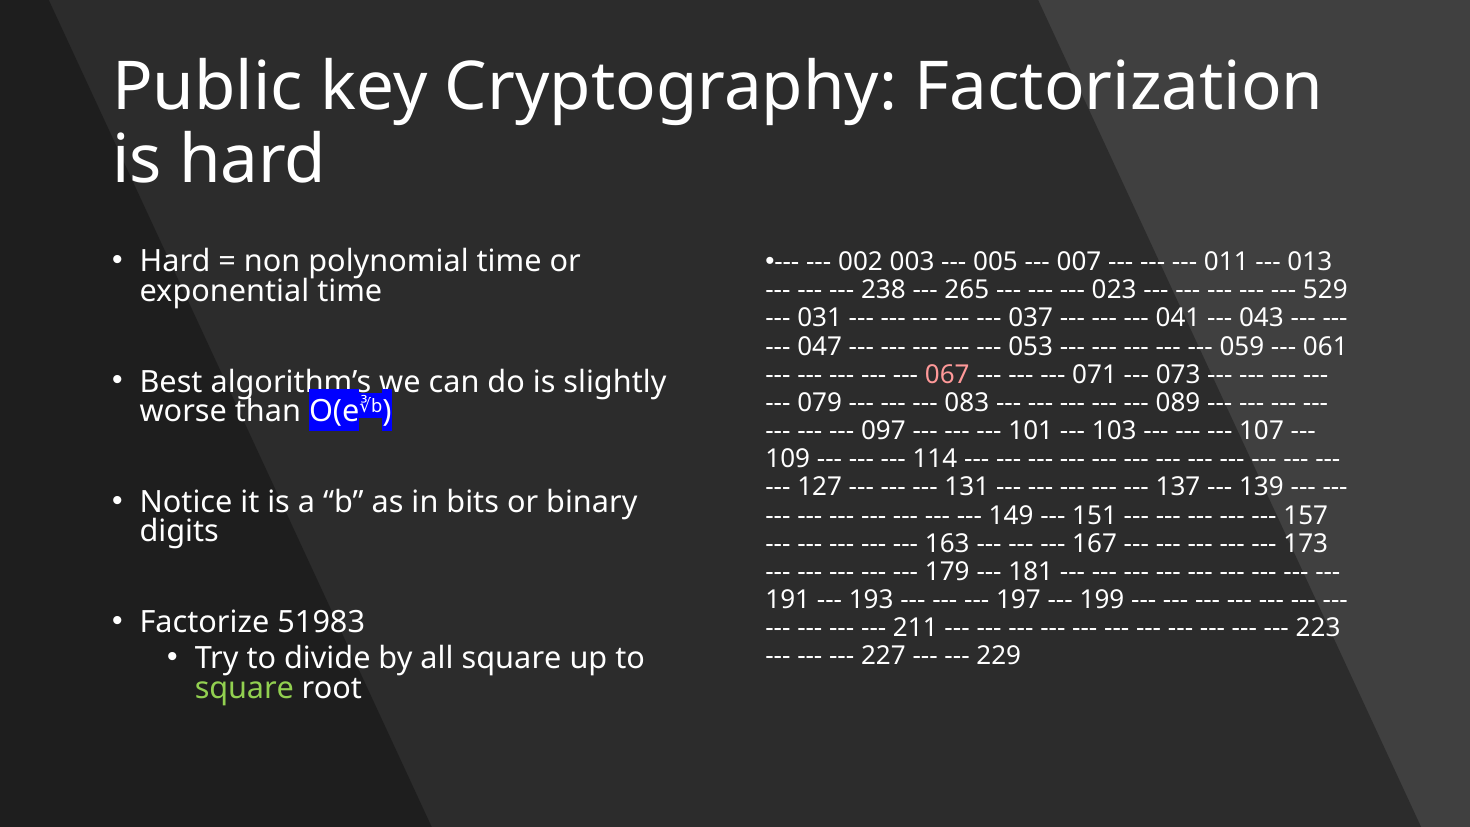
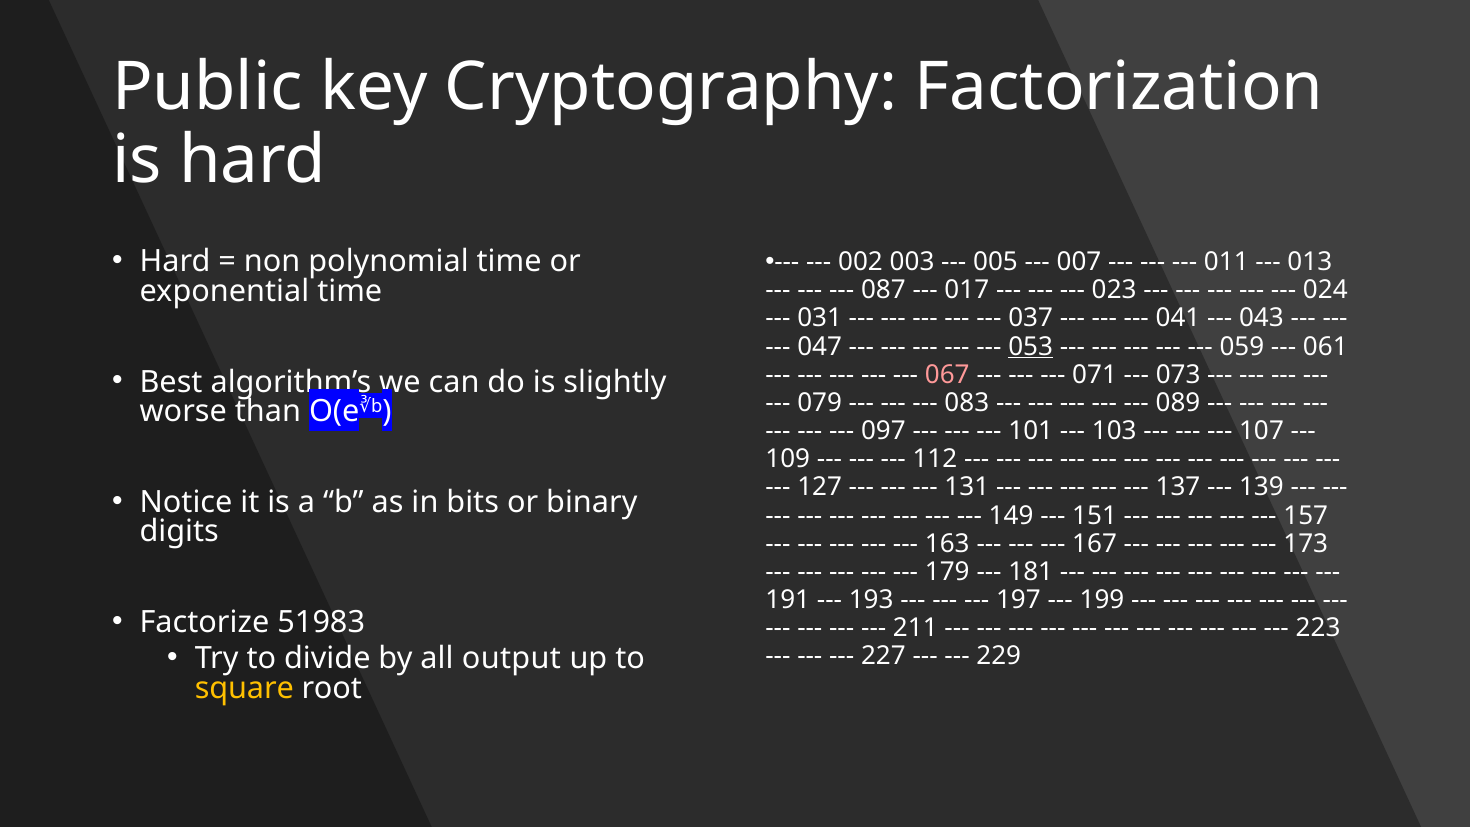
238: 238 -> 087
265: 265 -> 017
529: 529 -> 024
053 underline: none -> present
114: 114 -> 112
all square: square -> output
square at (244, 689) colour: light green -> yellow
